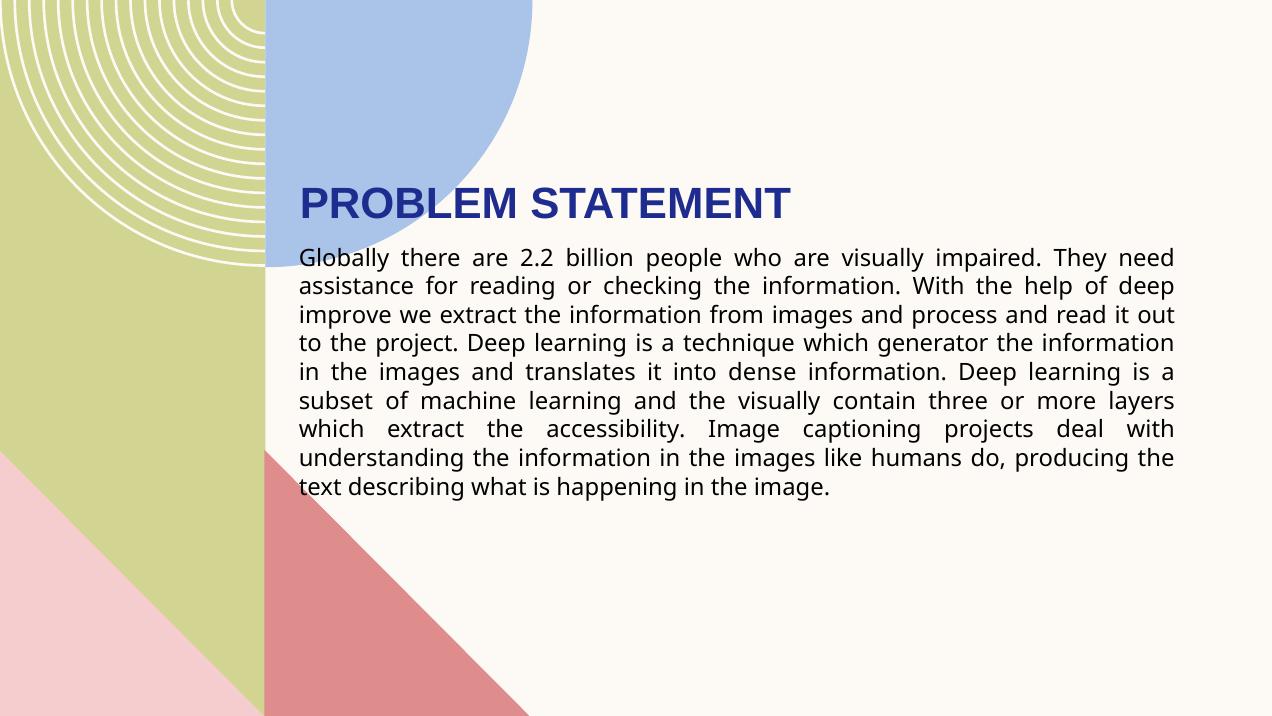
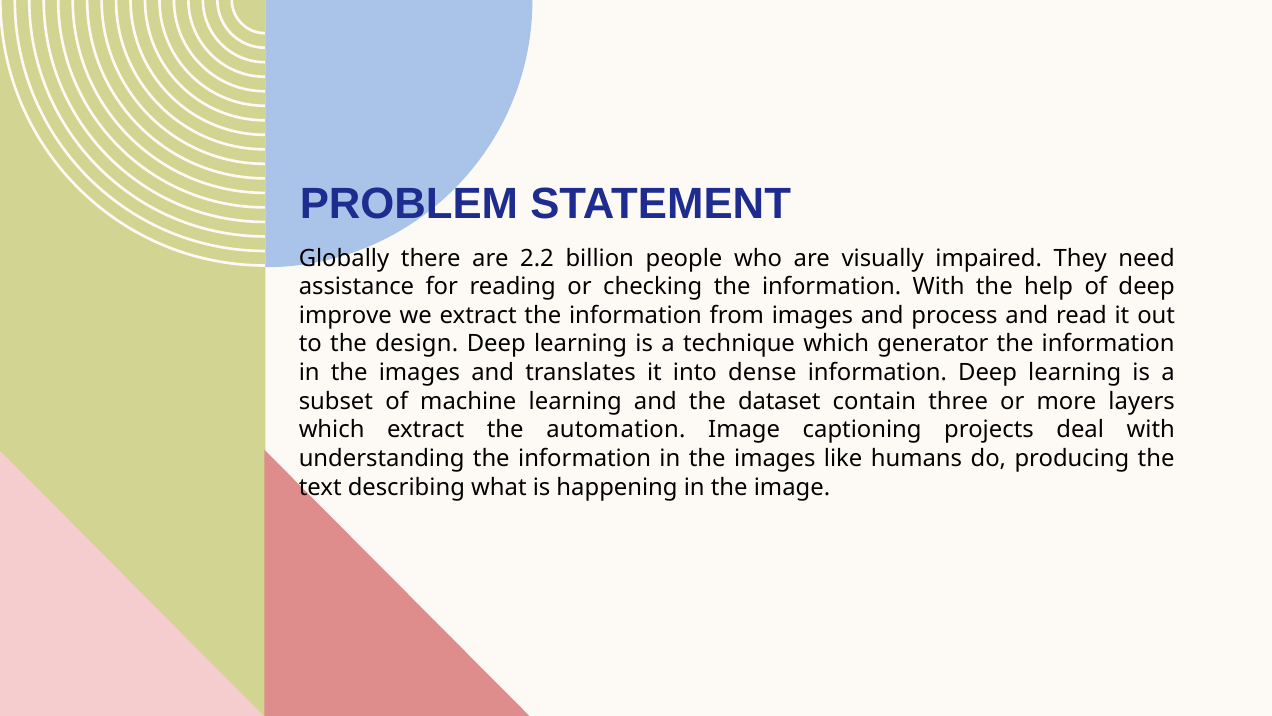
project: project -> design
the visually: visually -> dataset
accessibility: accessibility -> automation
